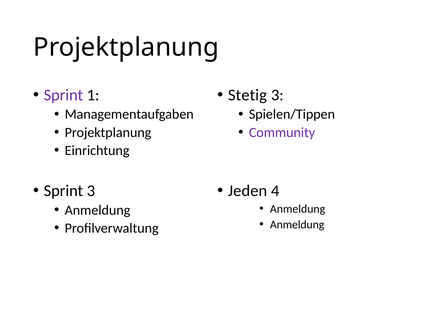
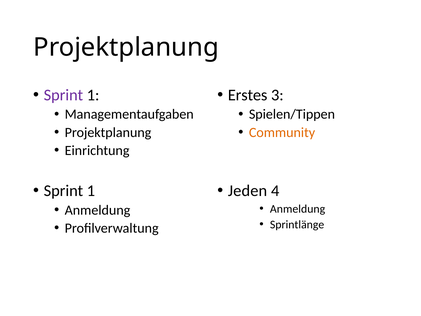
Stetig: Stetig -> Erstes
Community colour: purple -> orange
3 at (91, 191): 3 -> 1
Anmeldung at (297, 224): Anmeldung -> Sprintlänge
